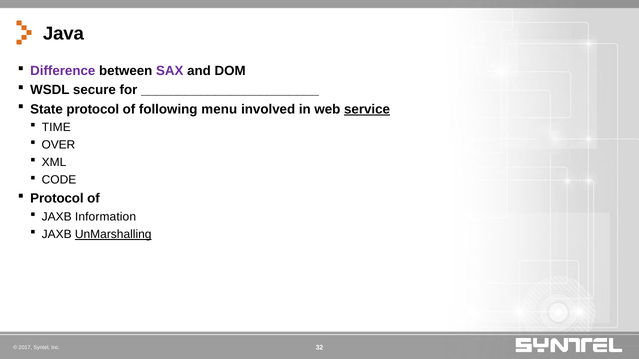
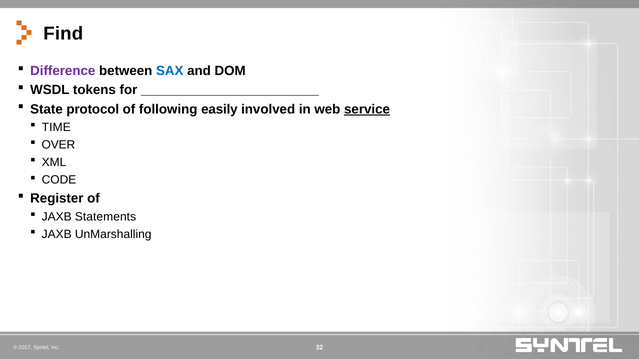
Java: Java -> Find
SAX colour: purple -> blue
secure: secure -> tokens
menu: menu -> easily
Protocol at (57, 199): Protocol -> Register
Information: Information -> Statements
UnMarshalling underline: present -> none
